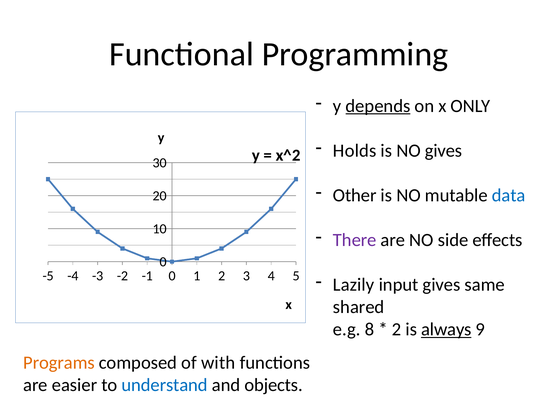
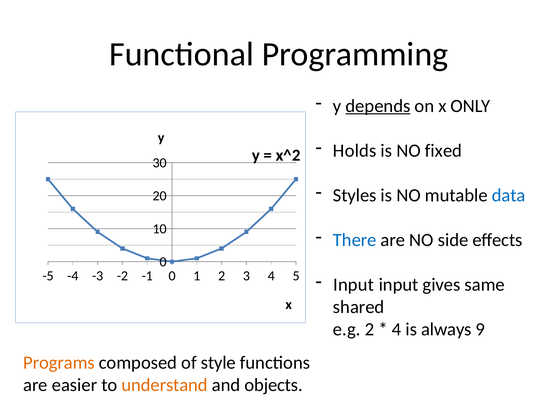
NO gives: gives -> fixed
Other: Other -> Styles
There colour: purple -> blue
Lazily at (354, 284): Lazily -> Input
e.g 8: 8 -> 2
2 at (397, 329): 2 -> 4
always underline: present -> none
with: with -> style
understand colour: blue -> orange
